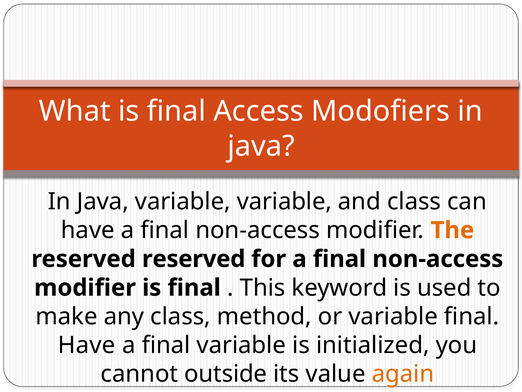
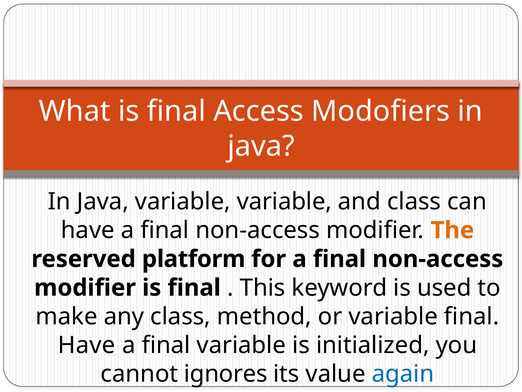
reserved reserved: reserved -> platform
outside: outside -> ignores
again colour: orange -> blue
